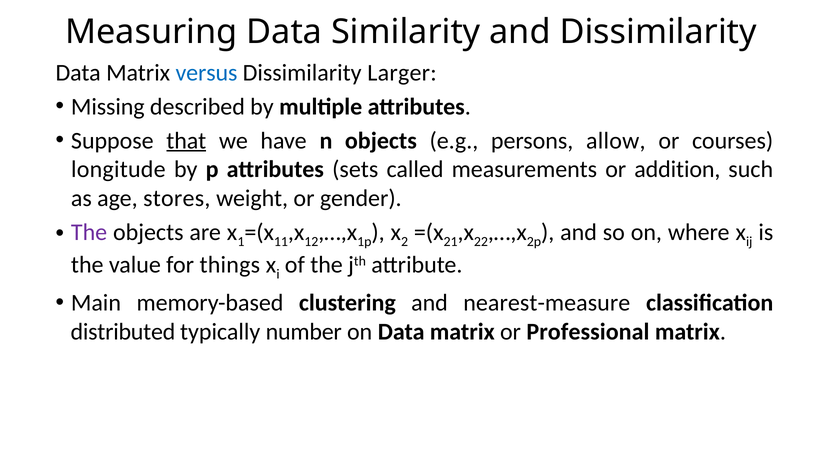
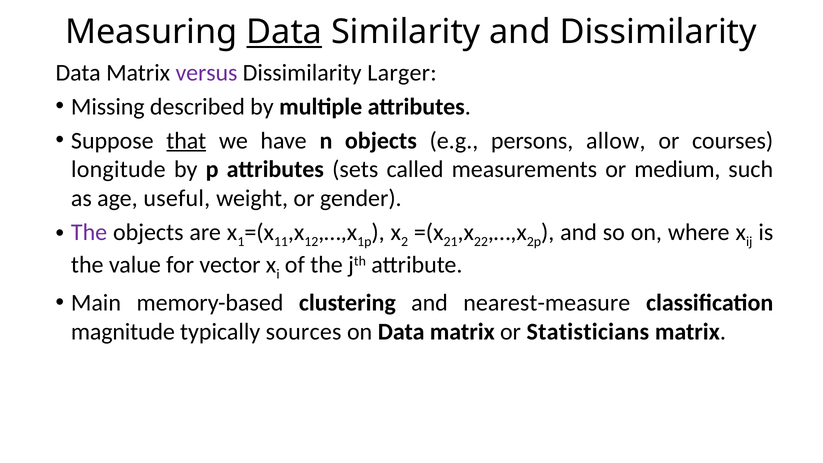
Data at (284, 32) underline: none -> present
versus colour: blue -> purple
addition: addition -> medium
stores: stores -> useful
things: things -> vector
distributed: distributed -> magnitude
number: number -> sources
Professional: Professional -> Statisticians
